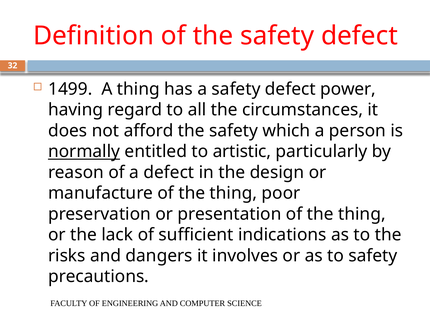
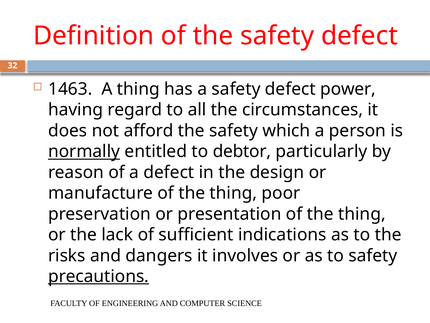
1499: 1499 -> 1463
artistic: artistic -> debtor
precautions underline: none -> present
